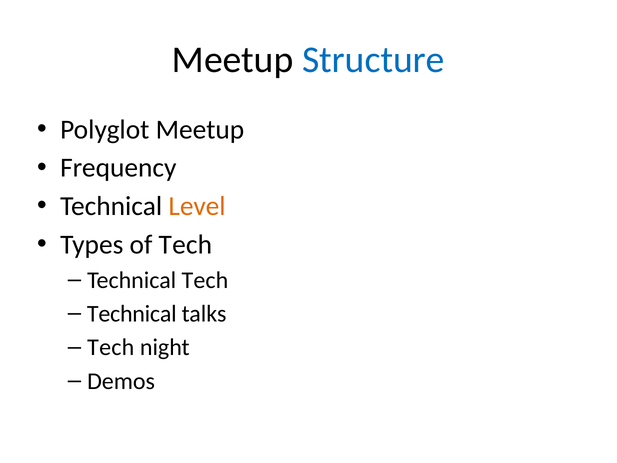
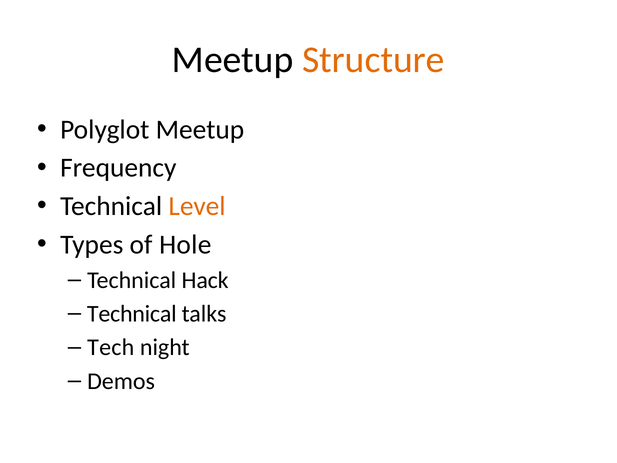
Structure colour: blue -> orange
of Tech: Tech -> Hole
Technical Tech: Tech -> Hack
